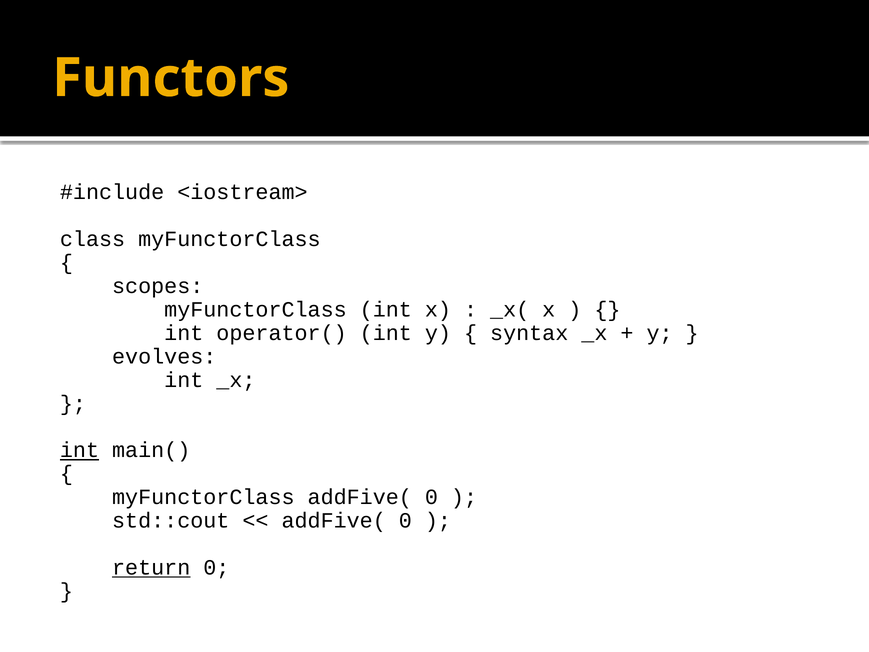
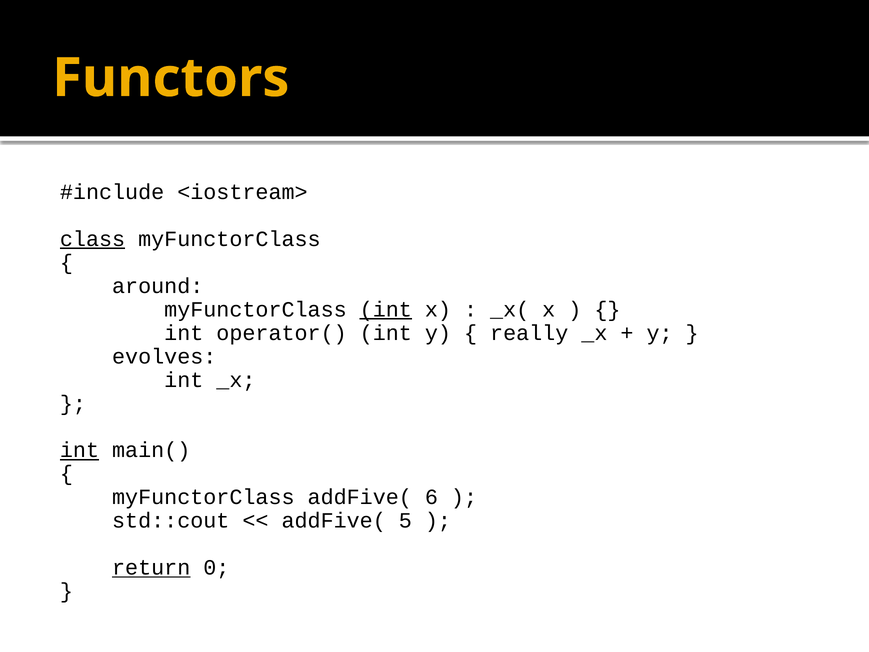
class underline: none -> present
scopes: scopes -> around
int at (386, 309) underline: none -> present
syntax: syntax -> really
myFunctorClass addFive( 0: 0 -> 6
0 at (405, 521): 0 -> 5
